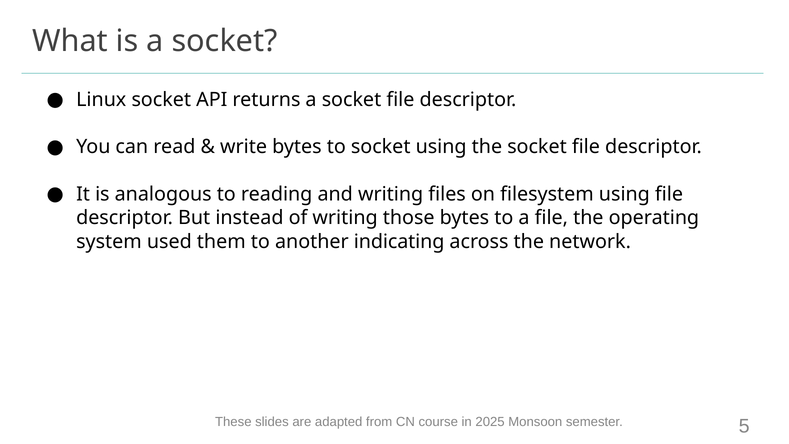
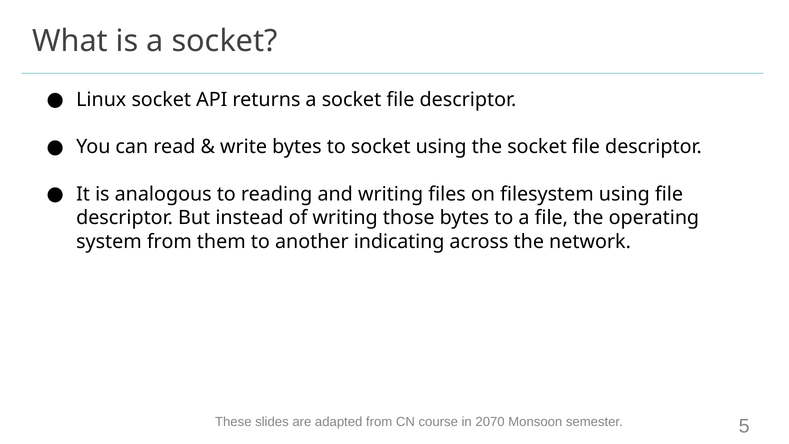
system used: used -> from
2025: 2025 -> 2070
